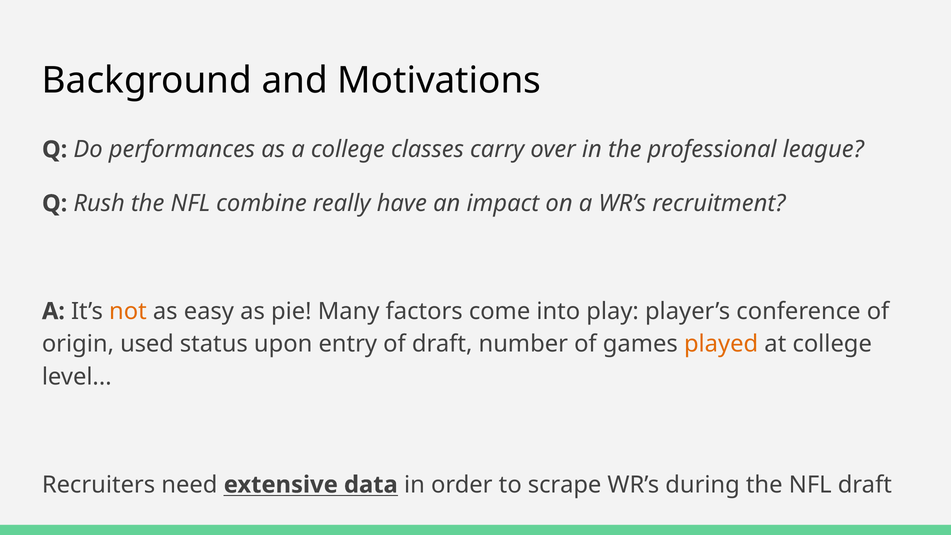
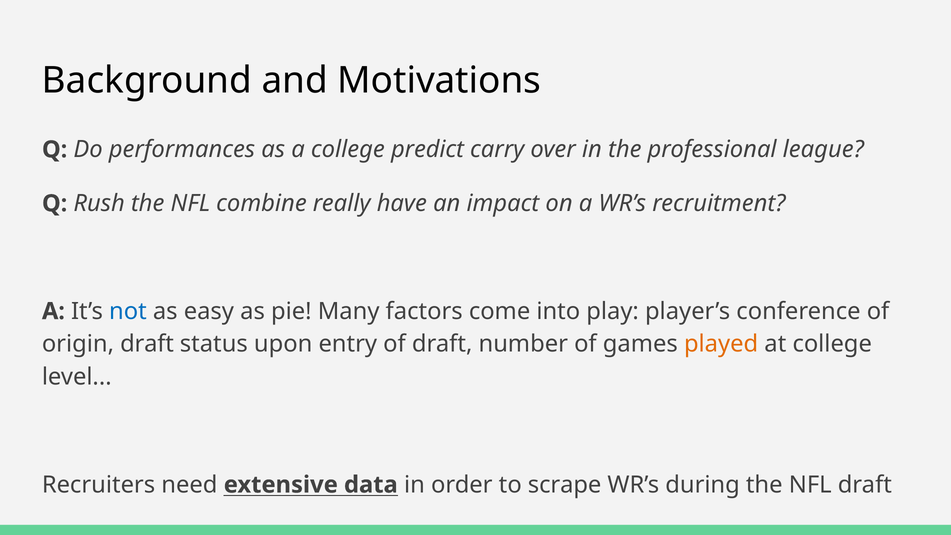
classes: classes -> predict
not colour: orange -> blue
origin used: used -> draft
